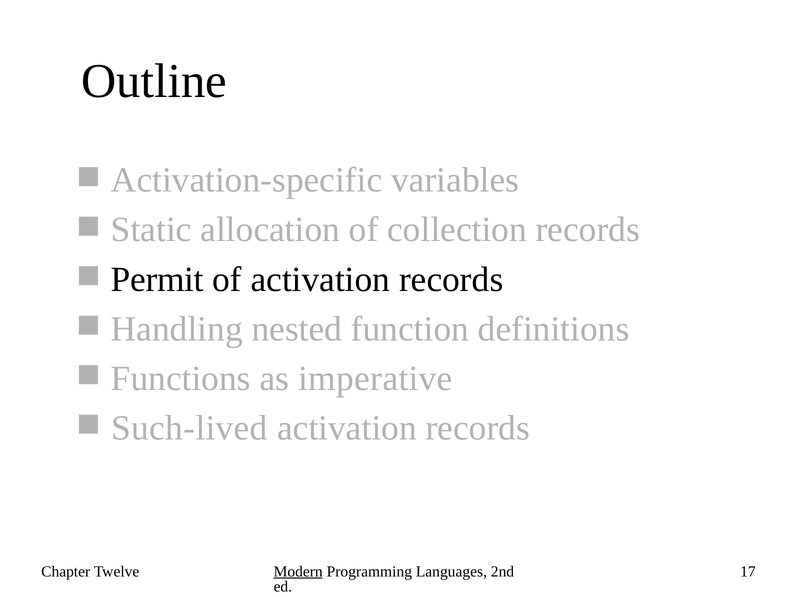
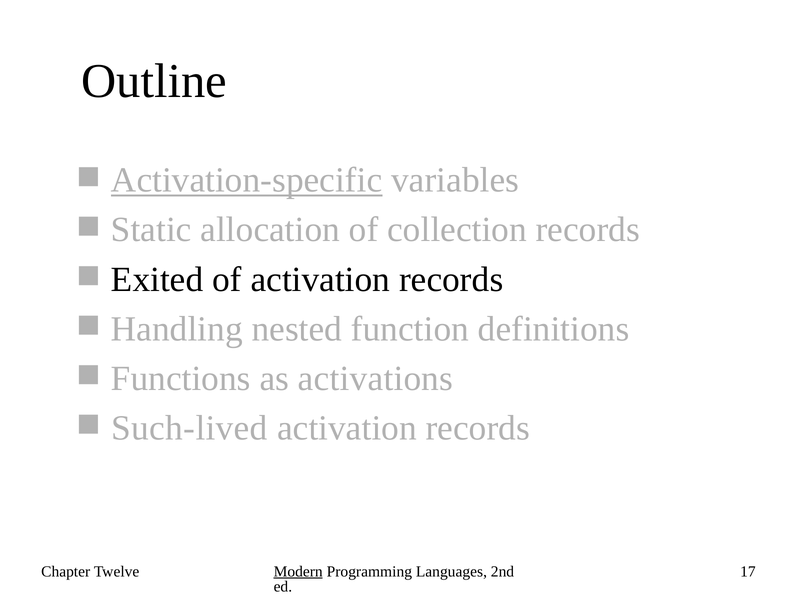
Activation-specific underline: none -> present
Permit: Permit -> Exited
imperative: imperative -> activations
